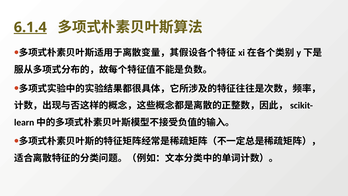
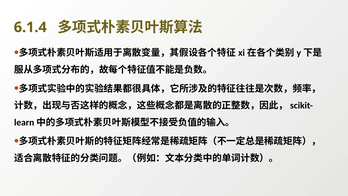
6.1.4 underline: present -> none
